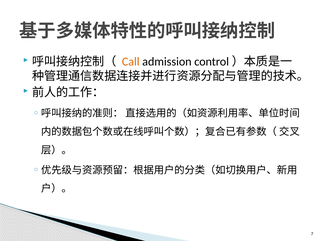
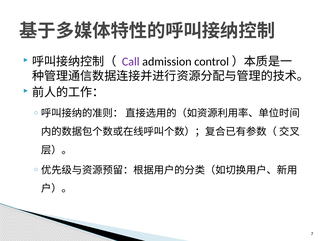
Call colour: orange -> purple
